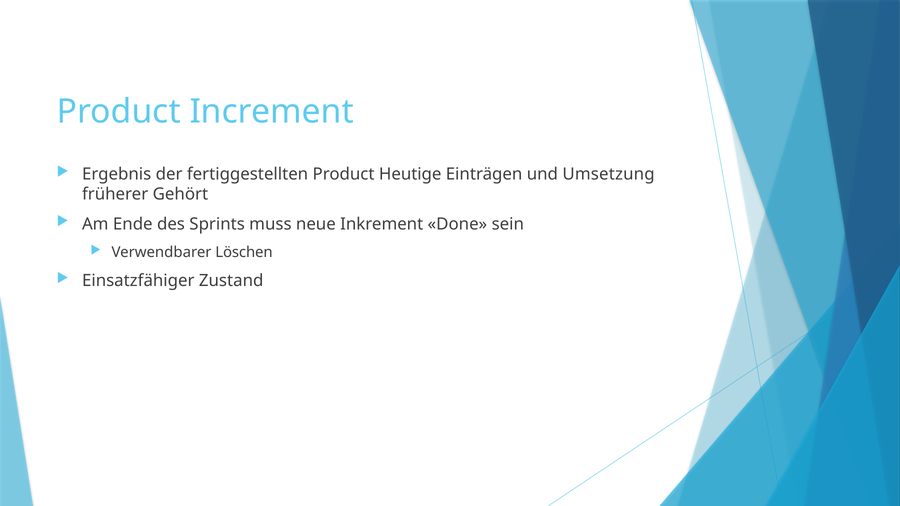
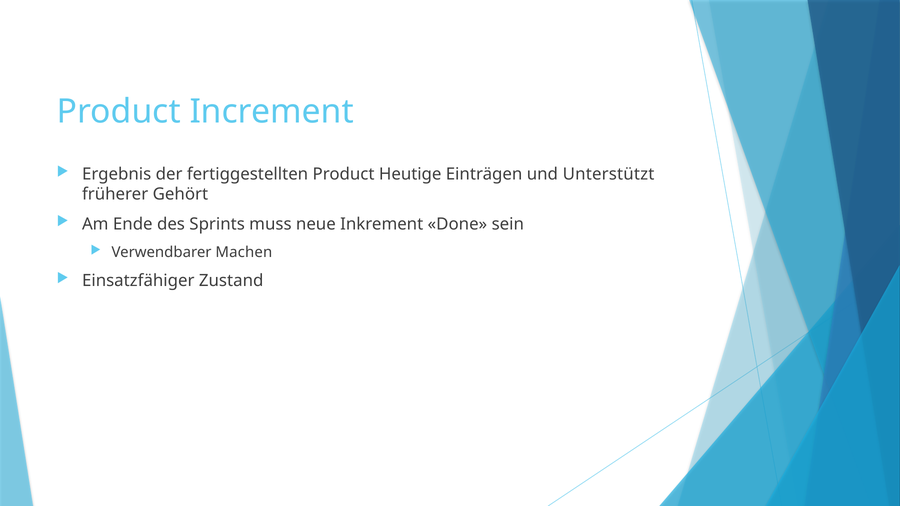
Umsetzung: Umsetzung -> Unterstützt
Löschen: Löschen -> Machen
